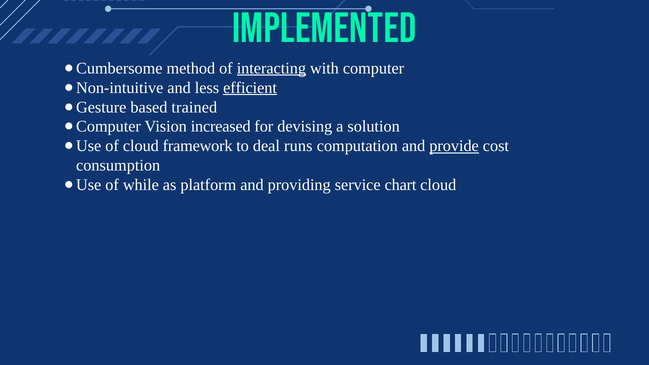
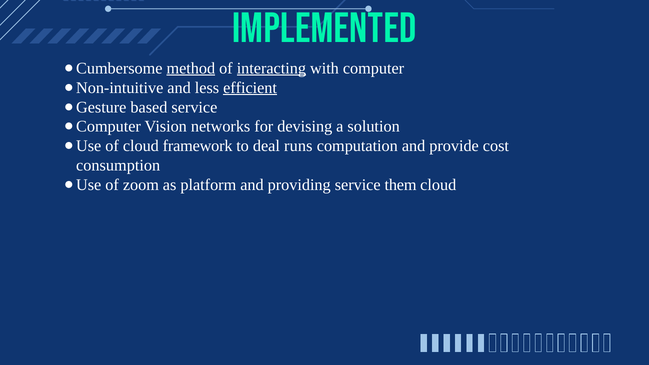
method underline: none -> present
based trained: trained -> service
increased: increased -> networks
provide underline: present -> none
while: while -> zoom
chart: chart -> them
